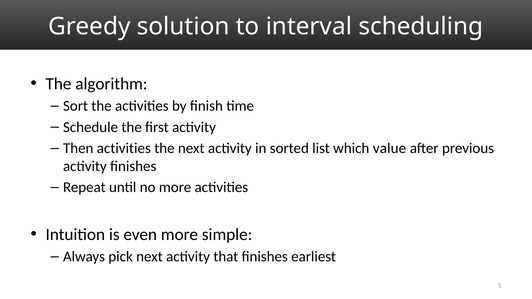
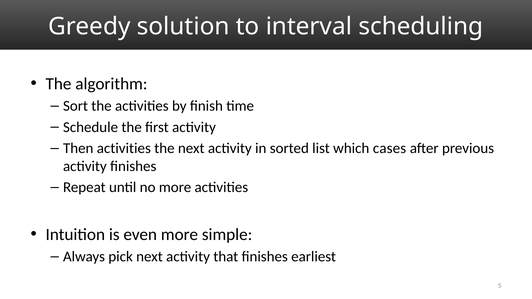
value: value -> cases
